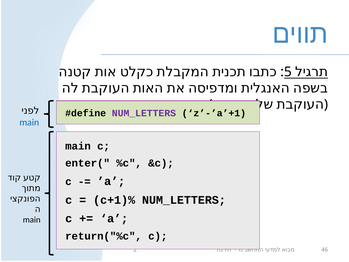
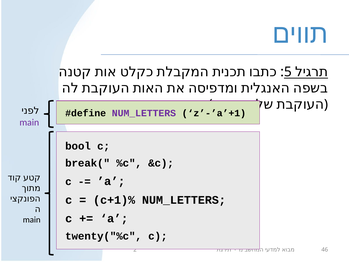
main at (29, 122) colour: blue -> purple
main at (78, 146): main -> bool
enter(: enter( -> break(
return("%c: return("%c -> twenty("%c
